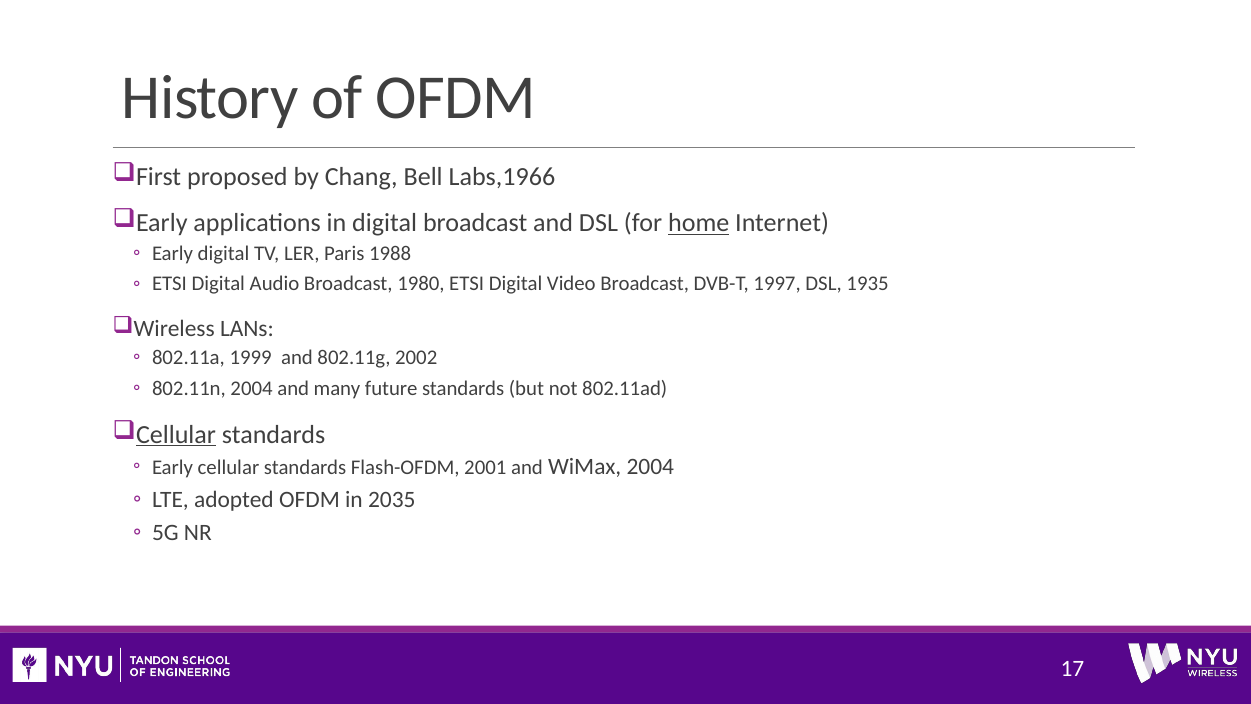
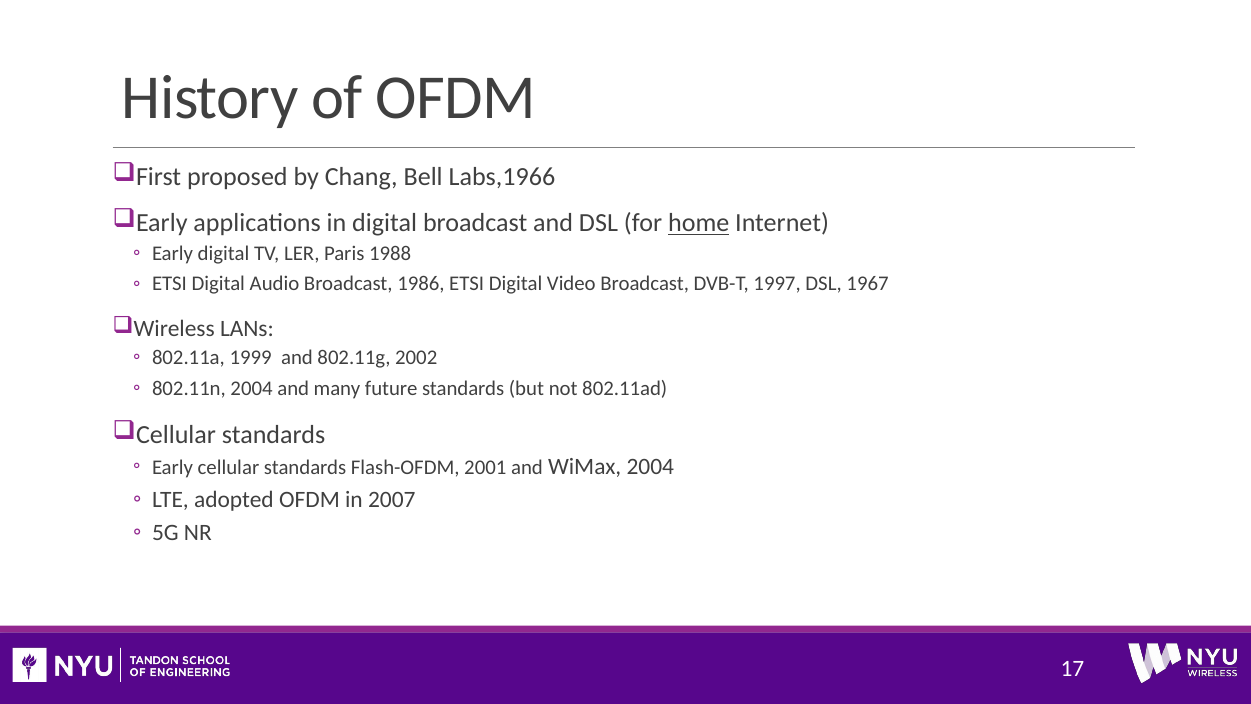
1980: 1980 -> 1986
1935: 1935 -> 1967
Cellular at (176, 434) underline: present -> none
2035: 2035 -> 2007
